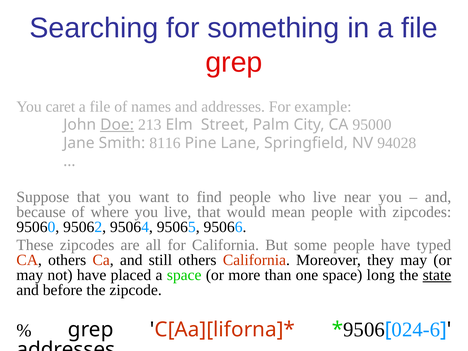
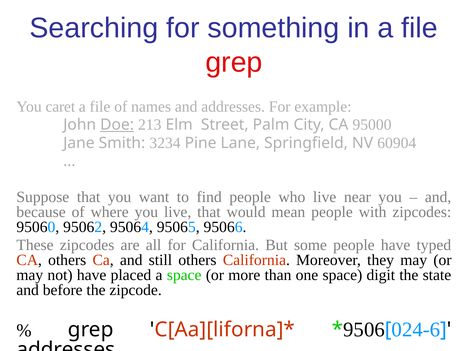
8116: 8116 -> 3234
94028: 94028 -> 60904
long: long -> digit
state underline: present -> none
